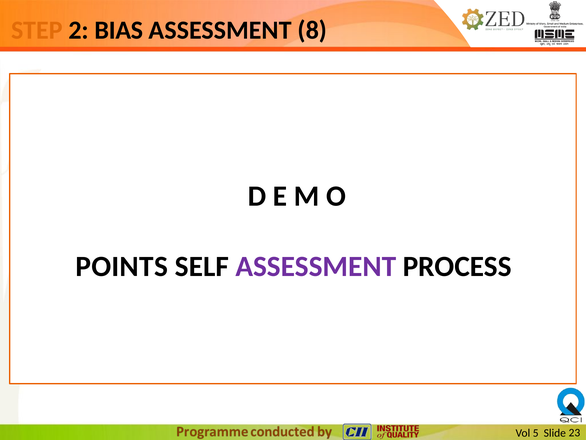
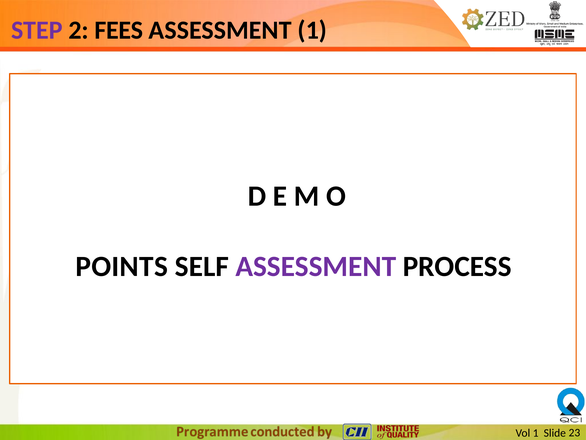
STEP colour: orange -> purple
BIAS: BIAS -> FEES
ASSESSMENT 8: 8 -> 1
5 at (536, 433): 5 -> 1
